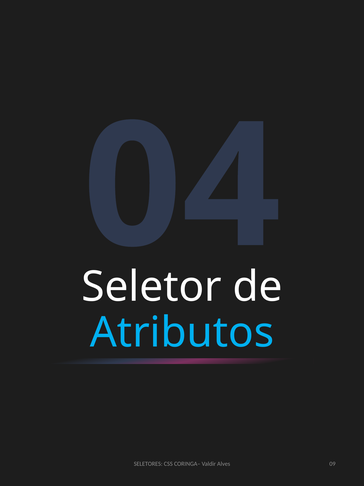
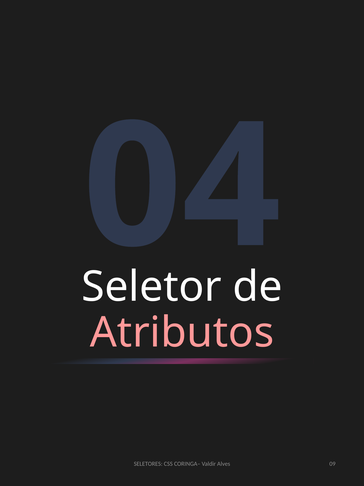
Atributos colour: light blue -> pink
